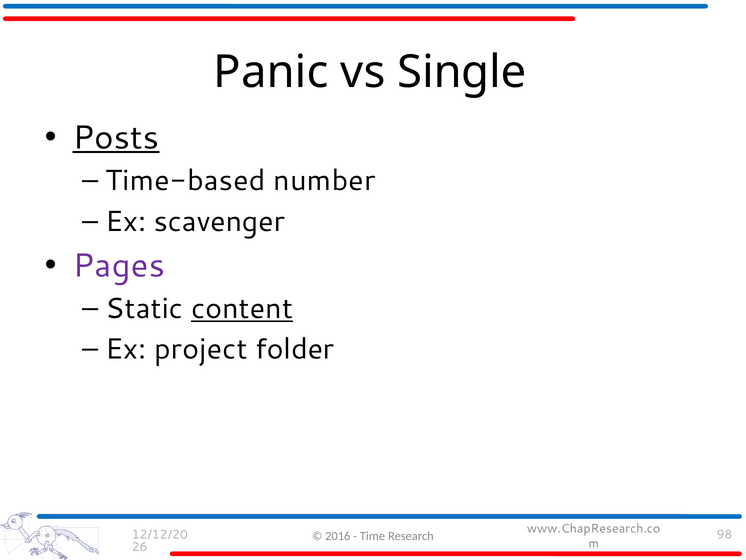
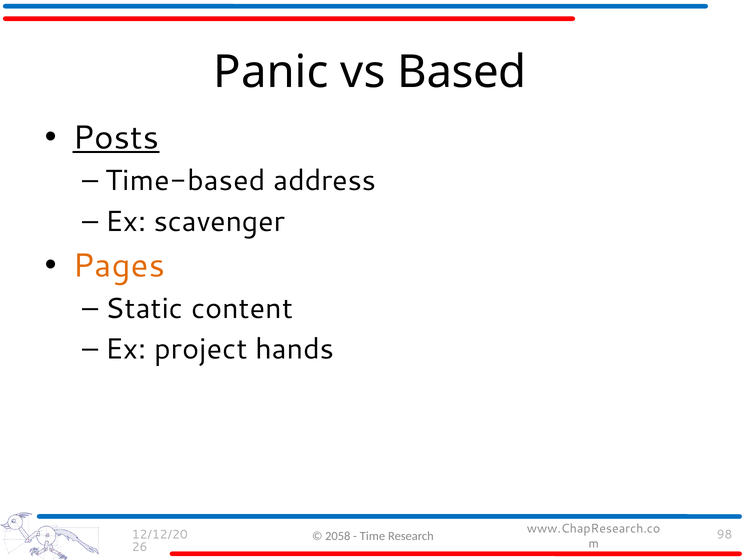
Single: Single -> Based
number: number -> address
Pages colour: purple -> orange
content underline: present -> none
folder: folder -> hands
2016: 2016 -> 2058
